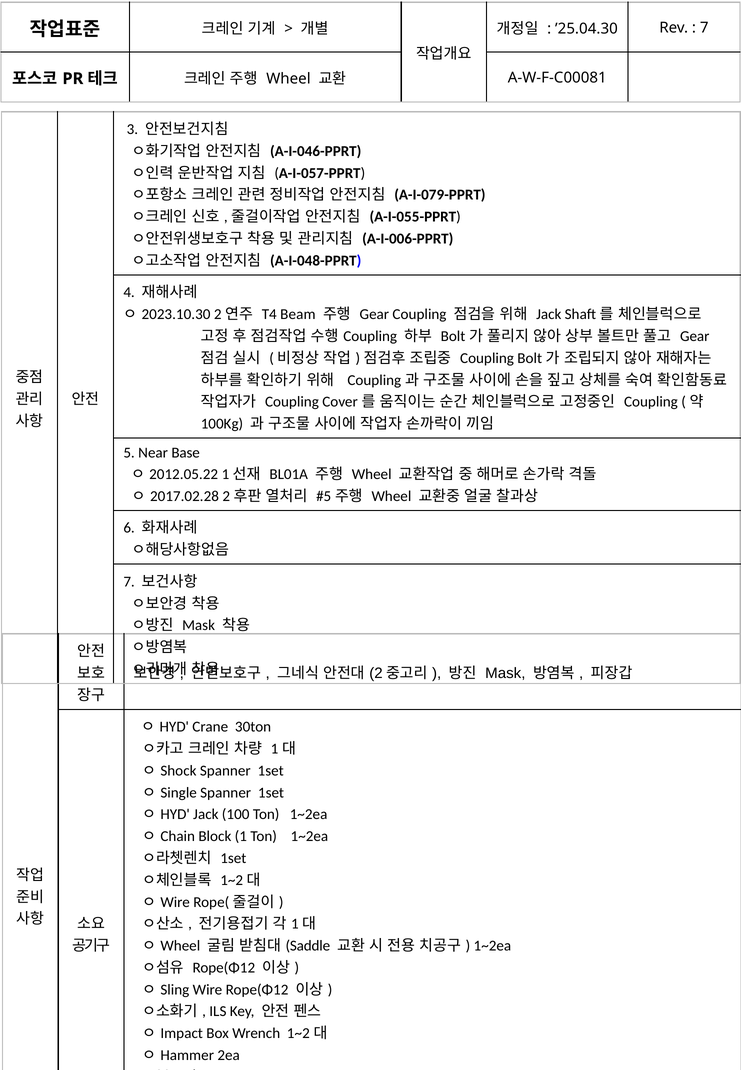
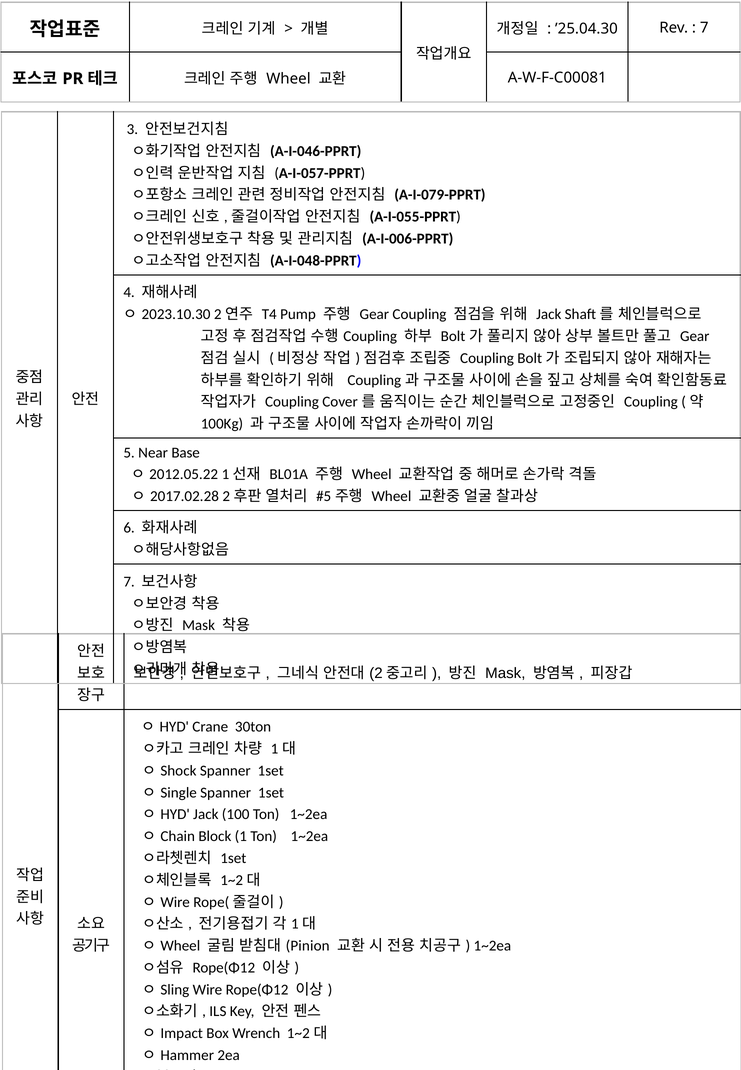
Beam: Beam -> Pump
Saddle: Saddle -> Pinion
